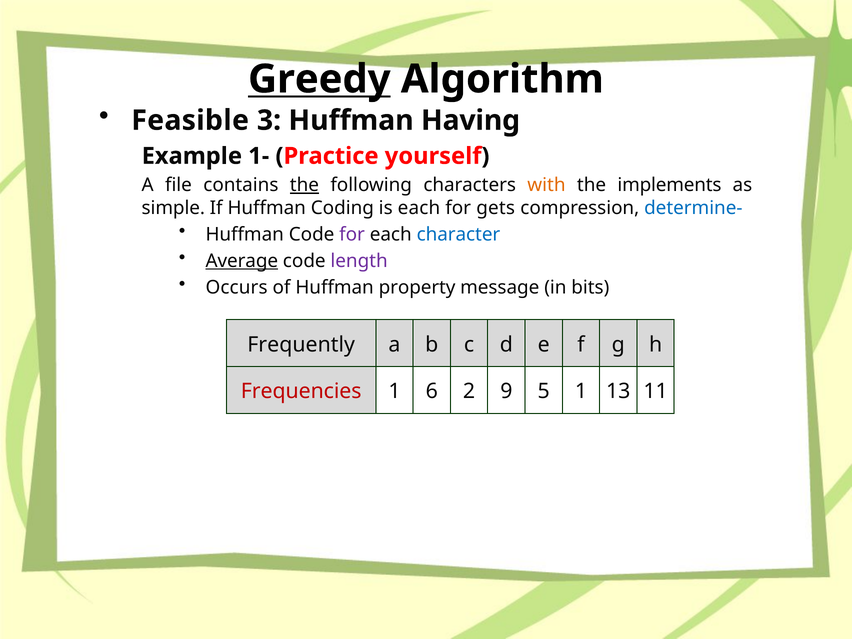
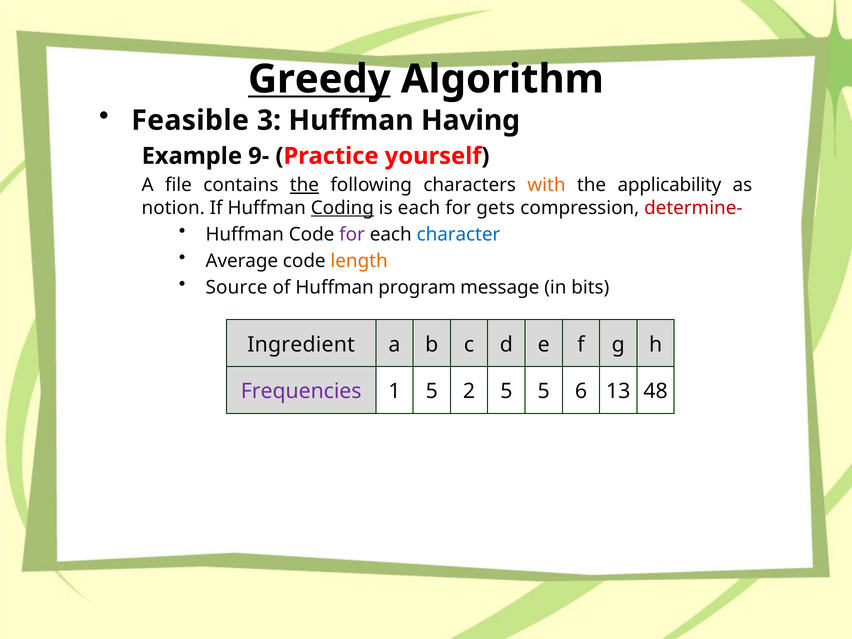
1-: 1- -> 9-
implements: implements -> applicability
simple: simple -> notion
Coding underline: none -> present
determine- colour: blue -> red
Average underline: present -> none
length colour: purple -> orange
Occurs: Occurs -> Source
property: property -> program
Frequently: Frequently -> Ingredient
Frequencies colour: red -> purple
1 6: 6 -> 5
2 9: 9 -> 5
5 1: 1 -> 6
11: 11 -> 48
